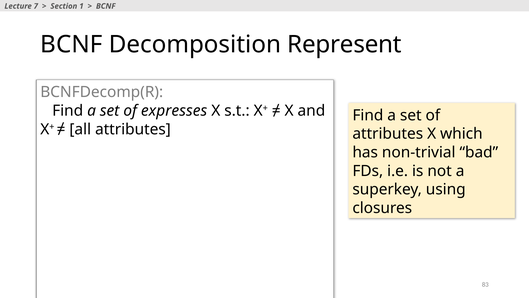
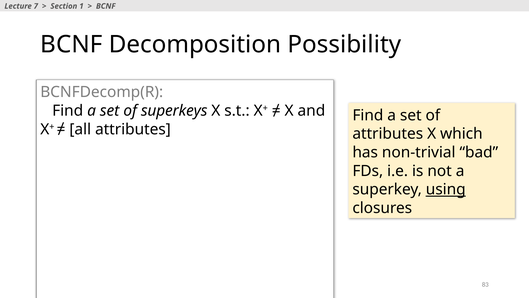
Represent: Represent -> Possibility
expresses: expresses -> superkeys
using underline: none -> present
